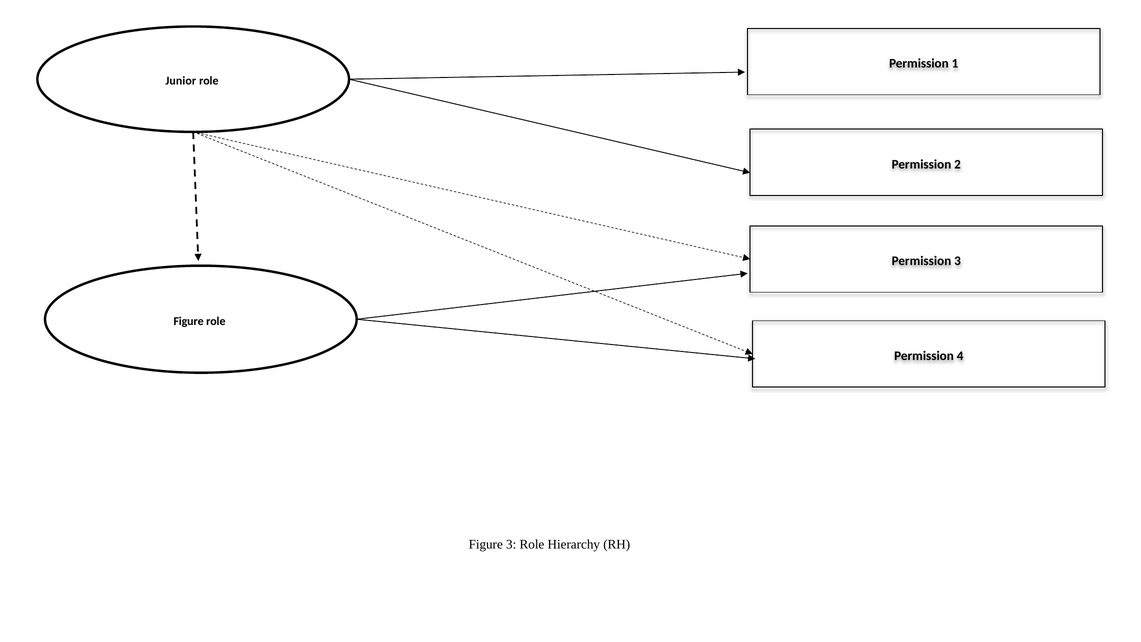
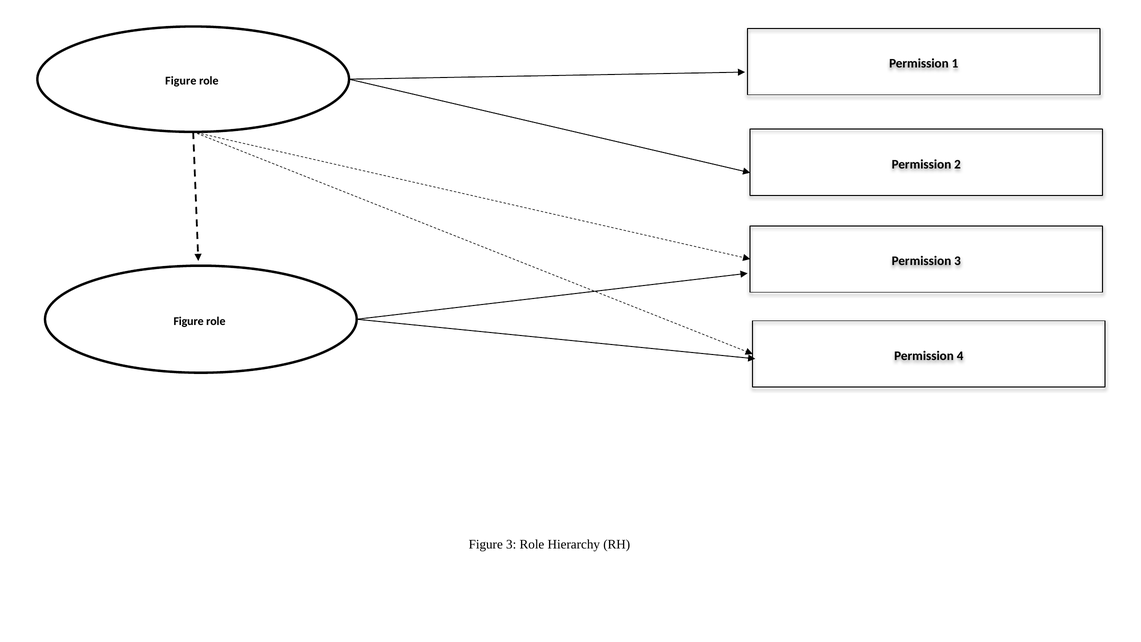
Junior at (181, 81): Junior -> Figure
